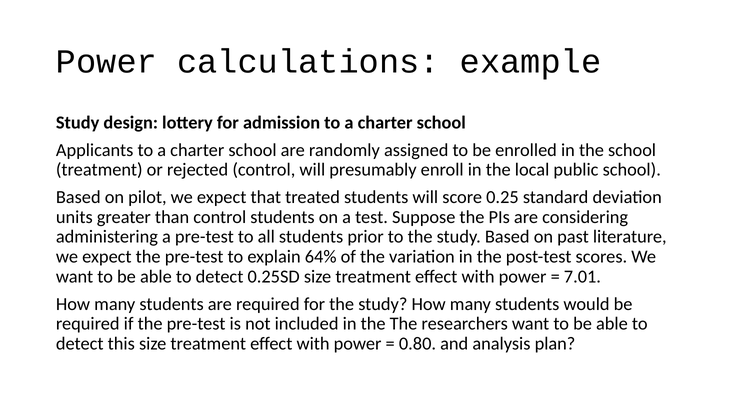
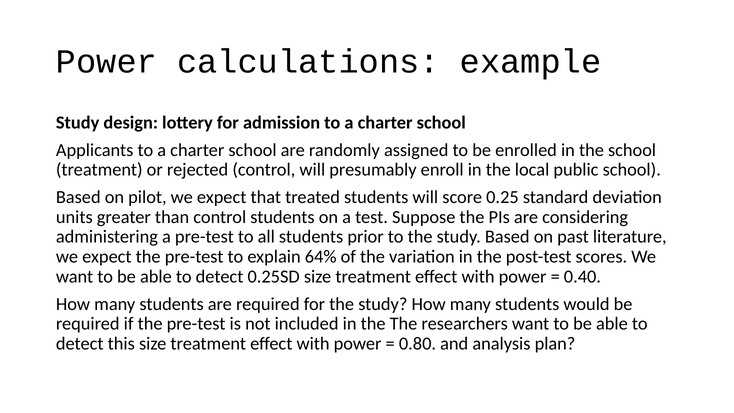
7.01: 7.01 -> 0.40
